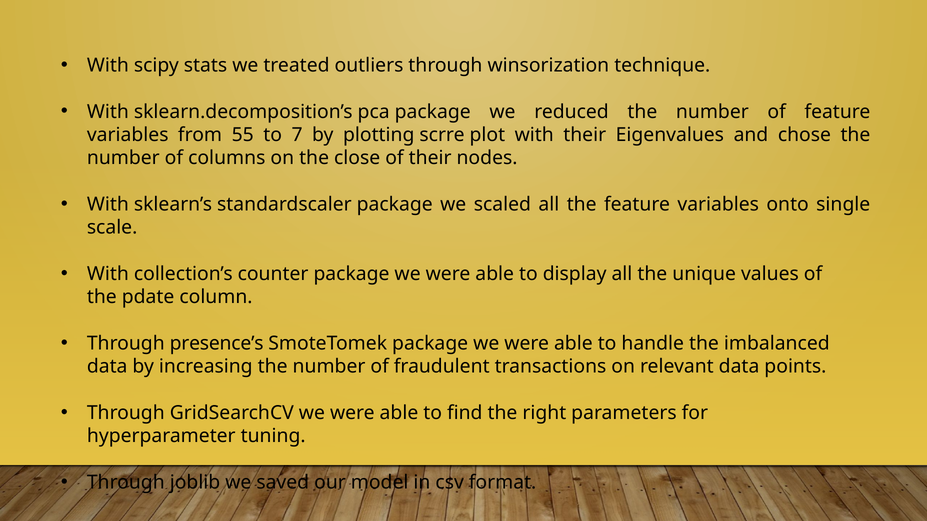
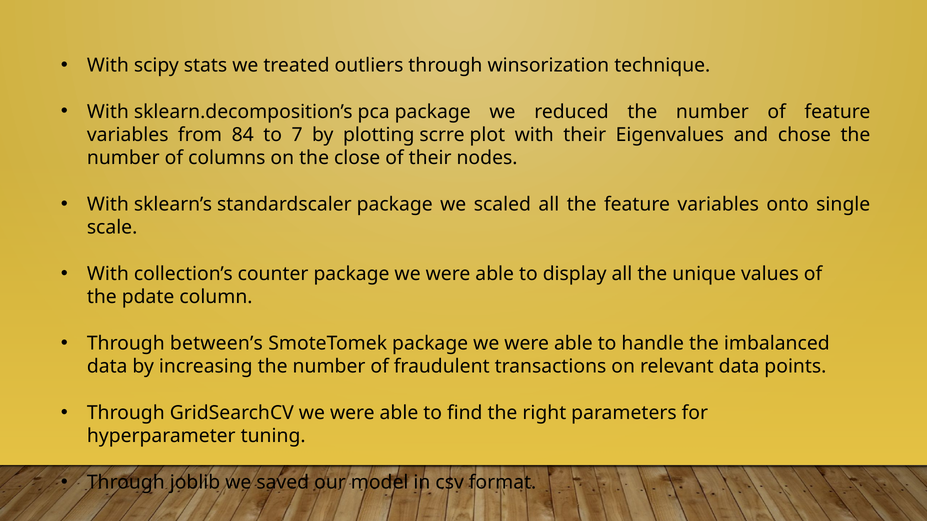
55: 55 -> 84
presence’s: presence’s -> between’s
